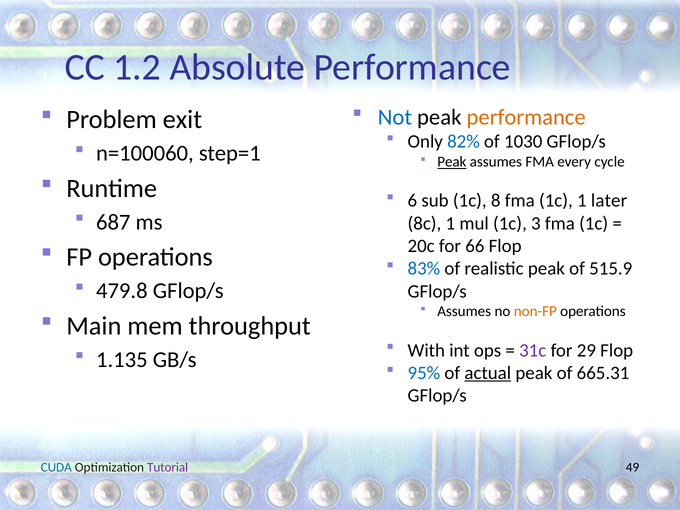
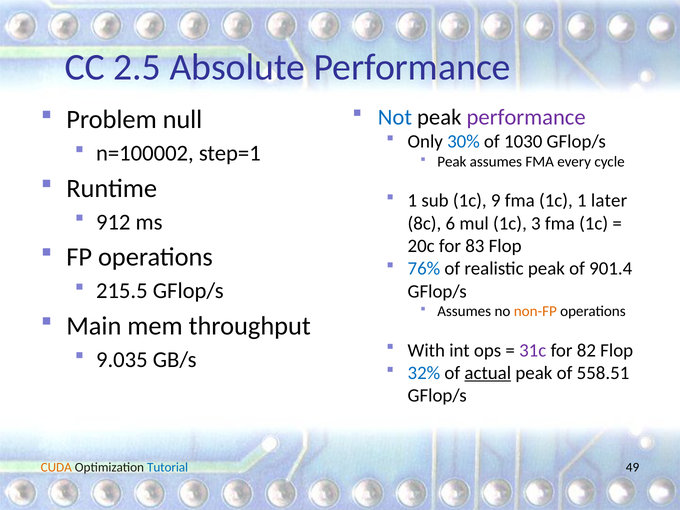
1.2: 1.2 -> 2.5
performance at (526, 117) colour: orange -> purple
exit: exit -> null
82%: 82% -> 30%
n=100060: n=100060 -> n=100002
Peak at (452, 162) underline: present -> none
6 at (412, 201): 6 -> 1
8: 8 -> 9
687: 687 -> 912
8c 1: 1 -> 6
66: 66 -> 83
83%: 83% -> 76%
515.9: 515.9 -> 901.4
479.8: 479.8 -> 215.5
29: 29 -> 82
1.135: 1.135 -> 9.035
95%: 95% -> 32%
665.31: 665.31 -> 558.51
CUDA colour: blue -> orange
Tutorial colour: purple -> blue
